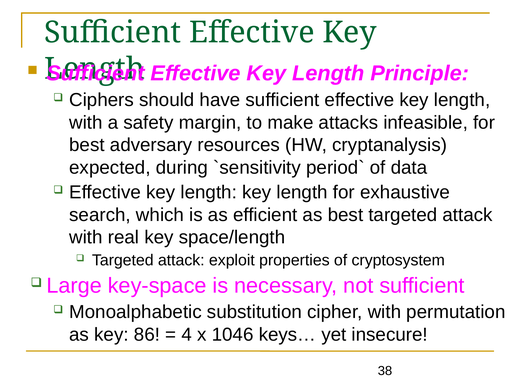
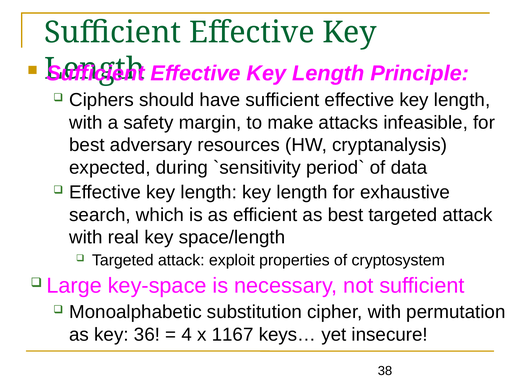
86: 86 -> 36
1046: 1046 -> 1167
